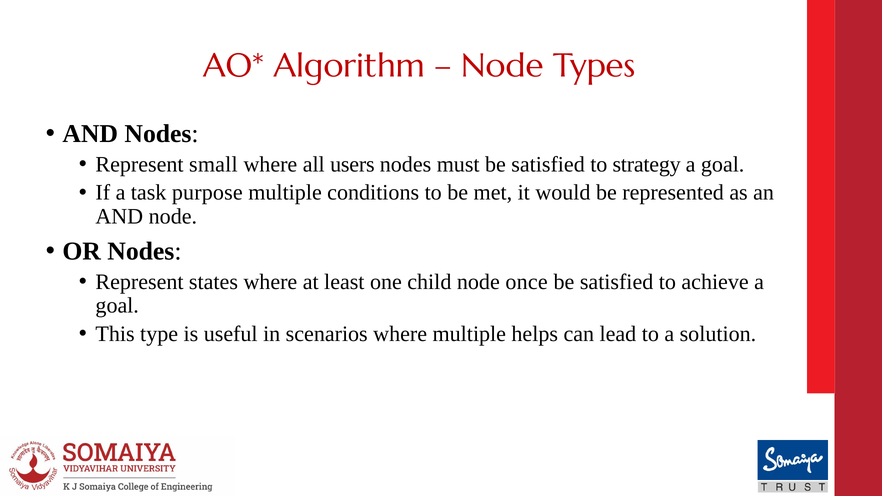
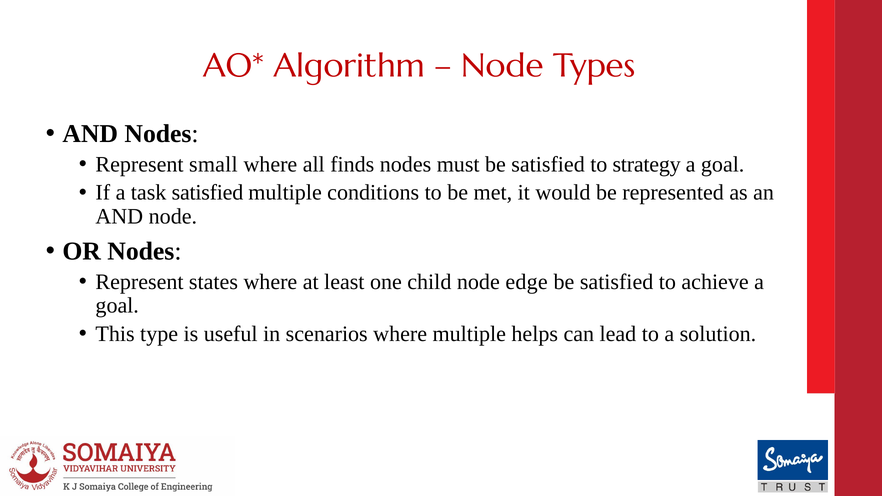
users: users -> finds
task purpose: purpose -> satisfied
once: once -> edge
